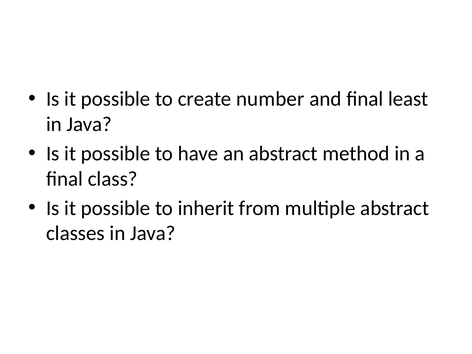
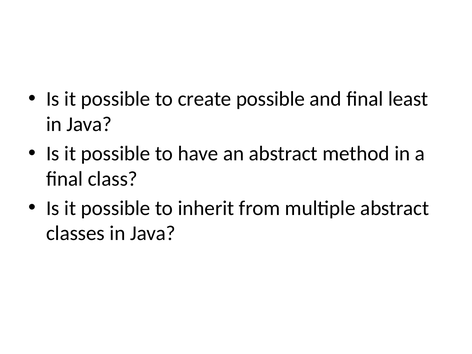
create number: number -> possible
